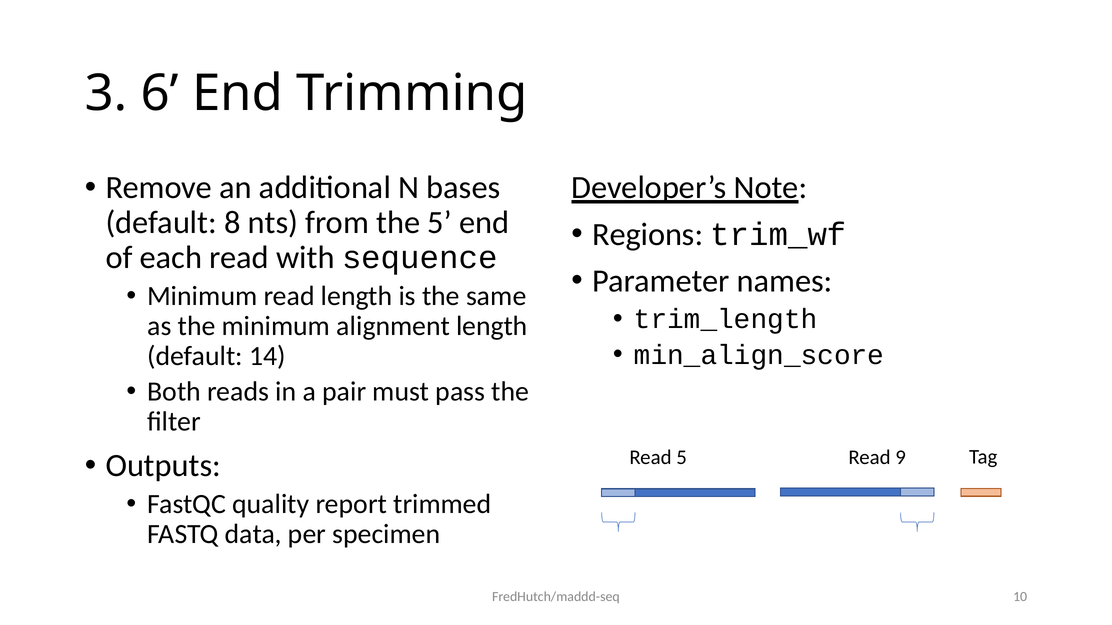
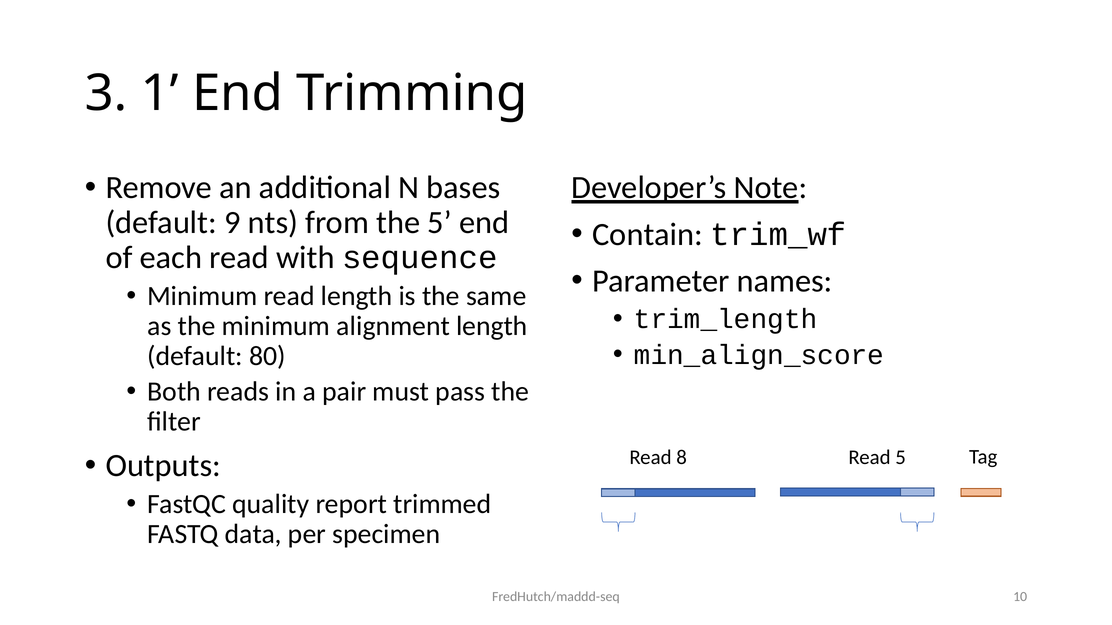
6: 6 -> 1
8: 8 -> 9
Regions: Regions -> Contain
14: 14 -> 80
Read 5: 5 -> 8
Read 9: 9 -> 5
